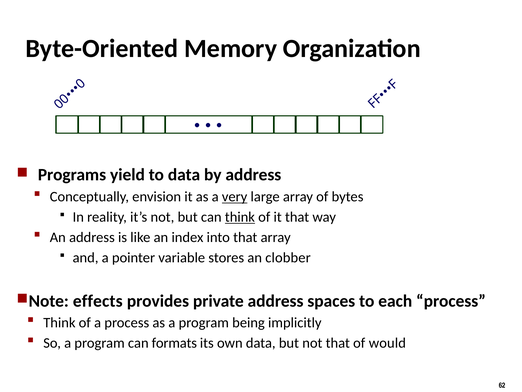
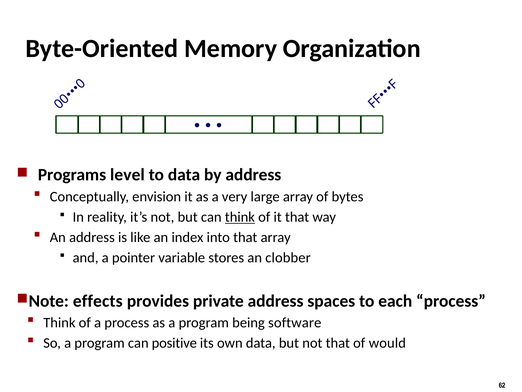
yield: yield -> level
very underline: present -> none
implicitly: implicitly -> software
formats: formats -> positive
